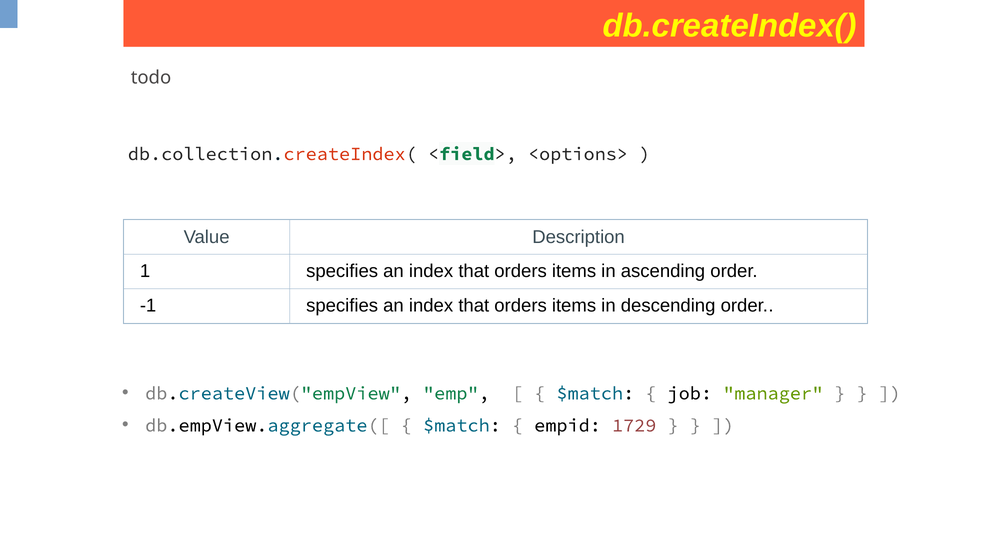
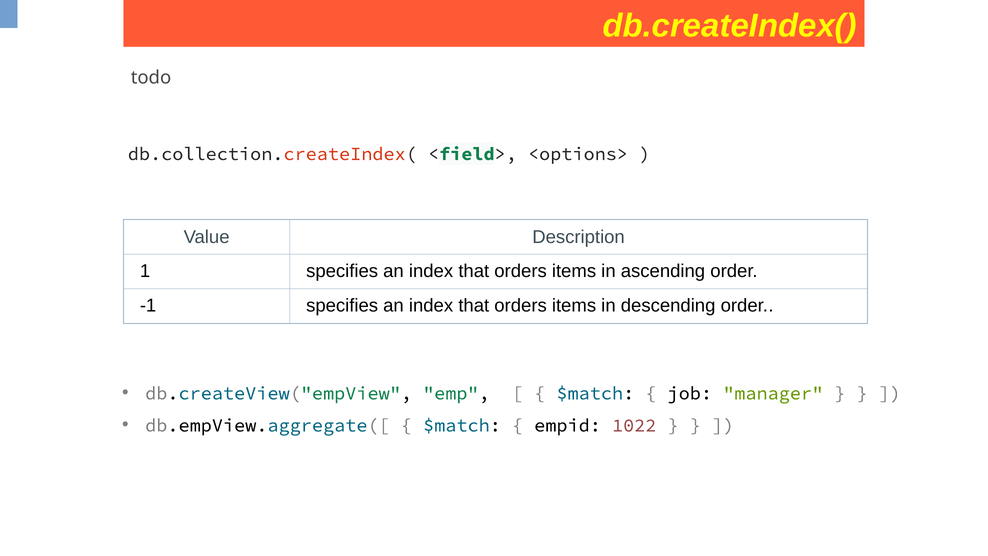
1729: 1729 -> 1022
